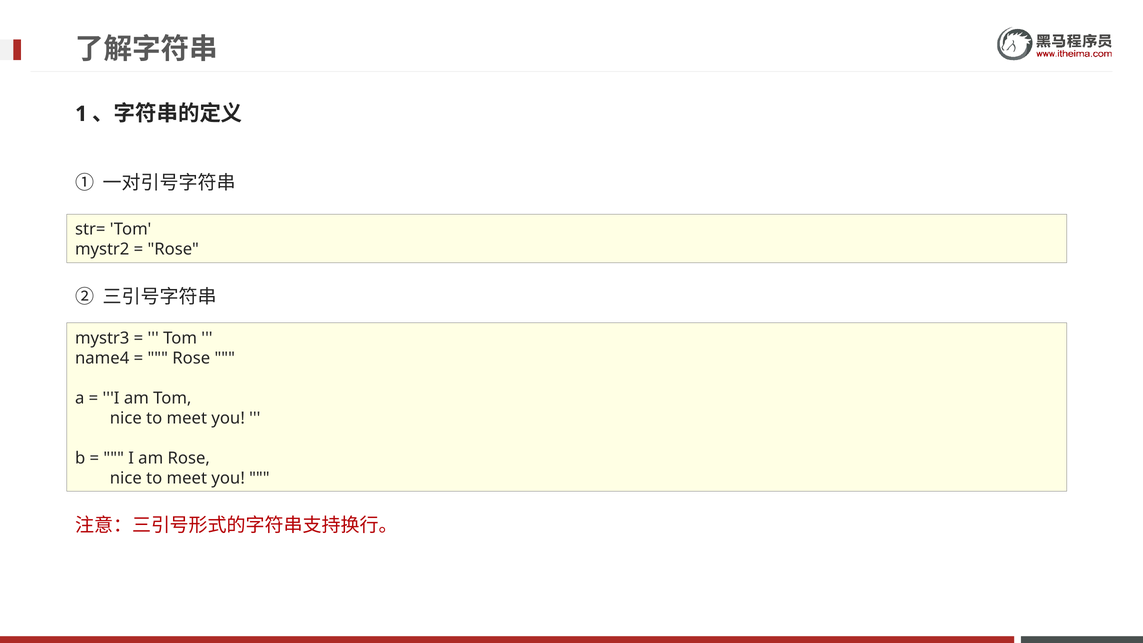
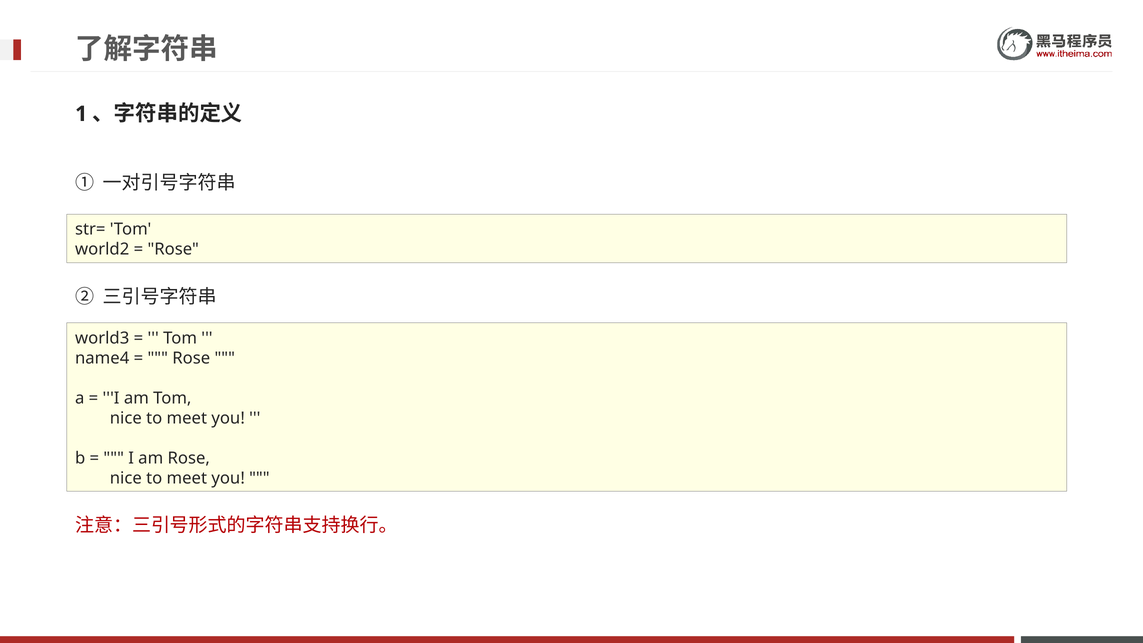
mystr2: mystr2 -> world2
mystr3: mystr3 -> world3
